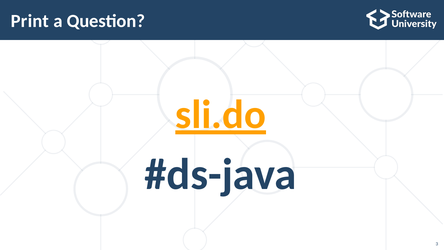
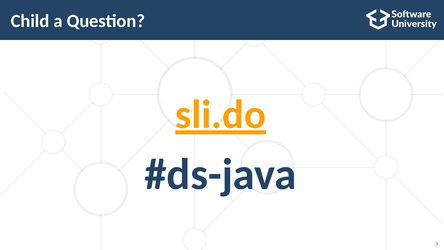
Print: Print -> Child
